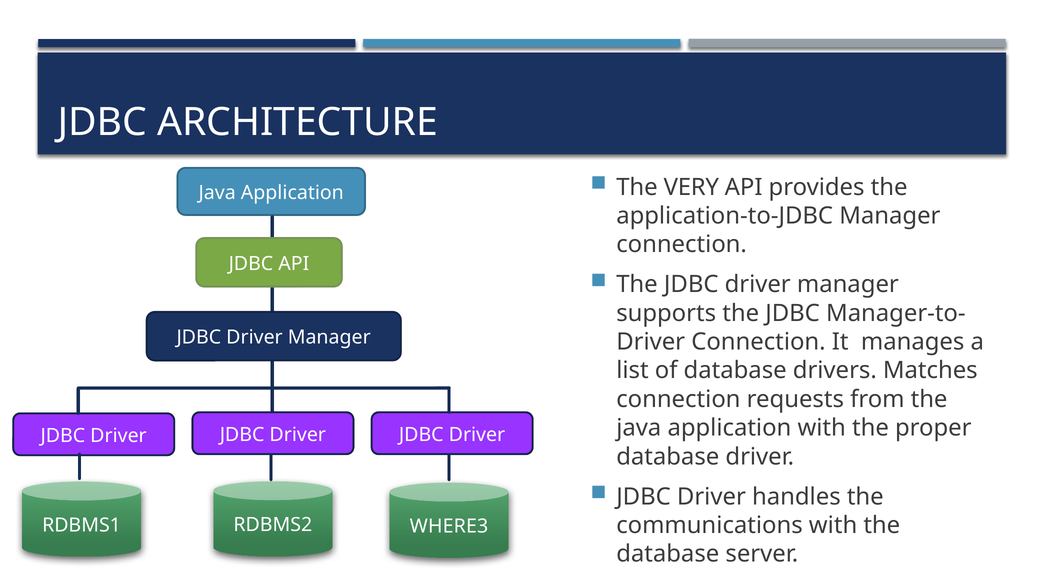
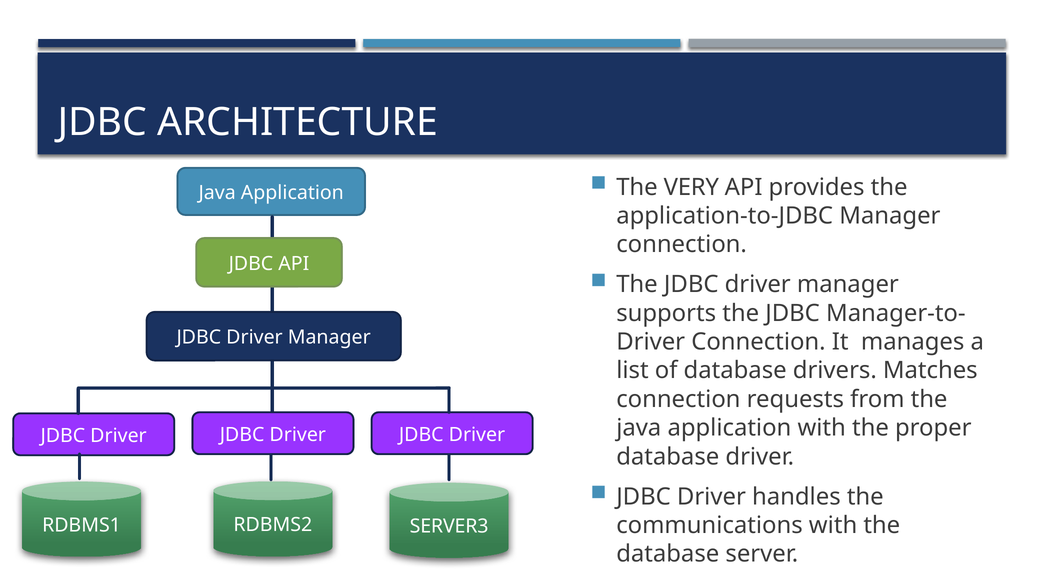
WHERE3: WHERE3 -> SERVER3
